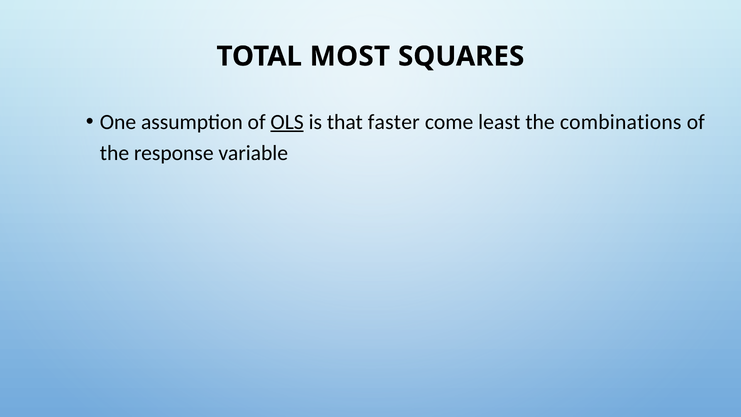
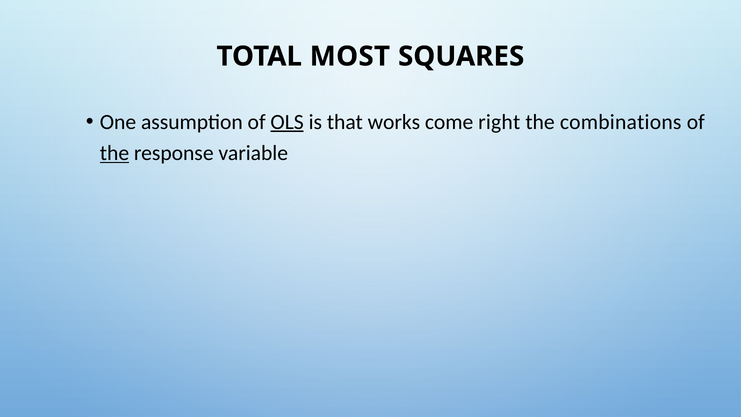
faster: faster -> works
least: least -> right
the at (114, 153) underline: none -> present
